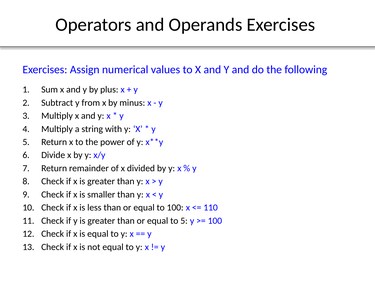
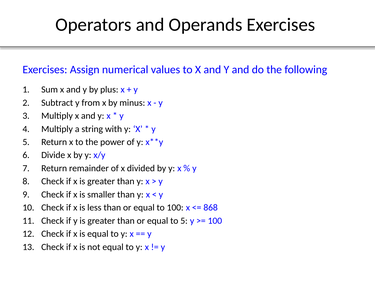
110: 110 -> 868
